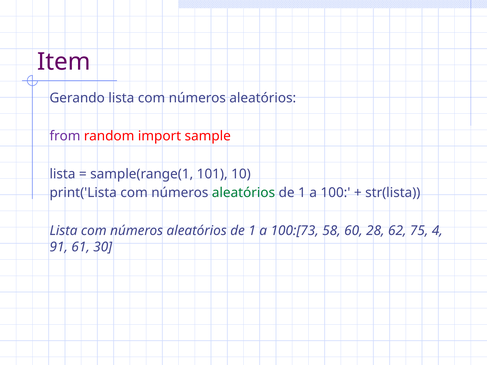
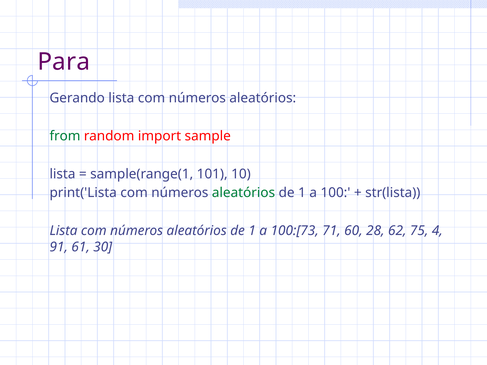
Item: Item -> Para
from colour: purple -> green
58: 58 -> 71
